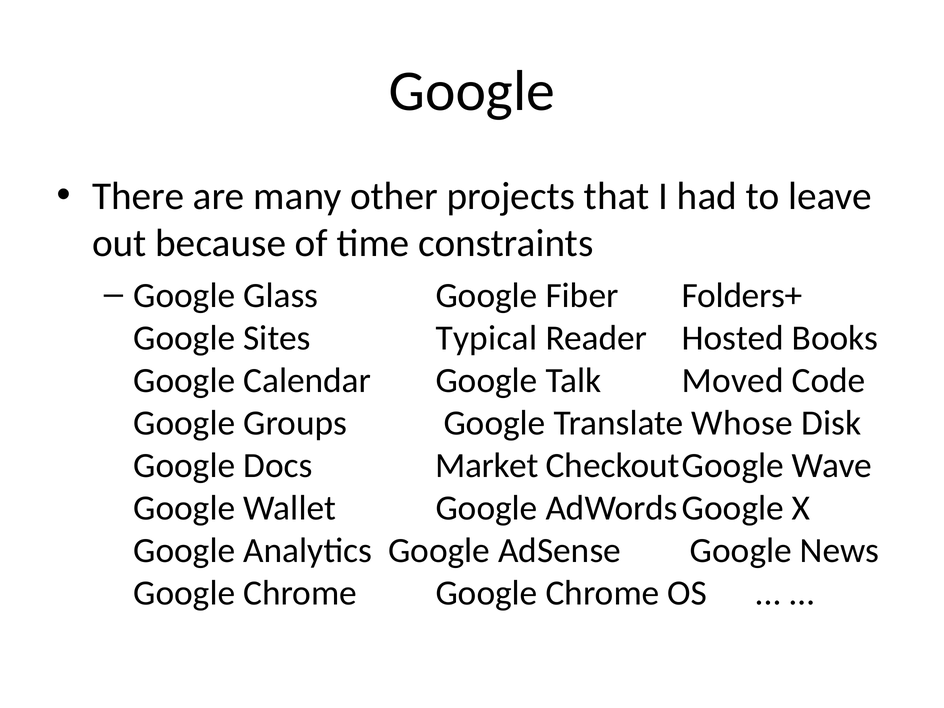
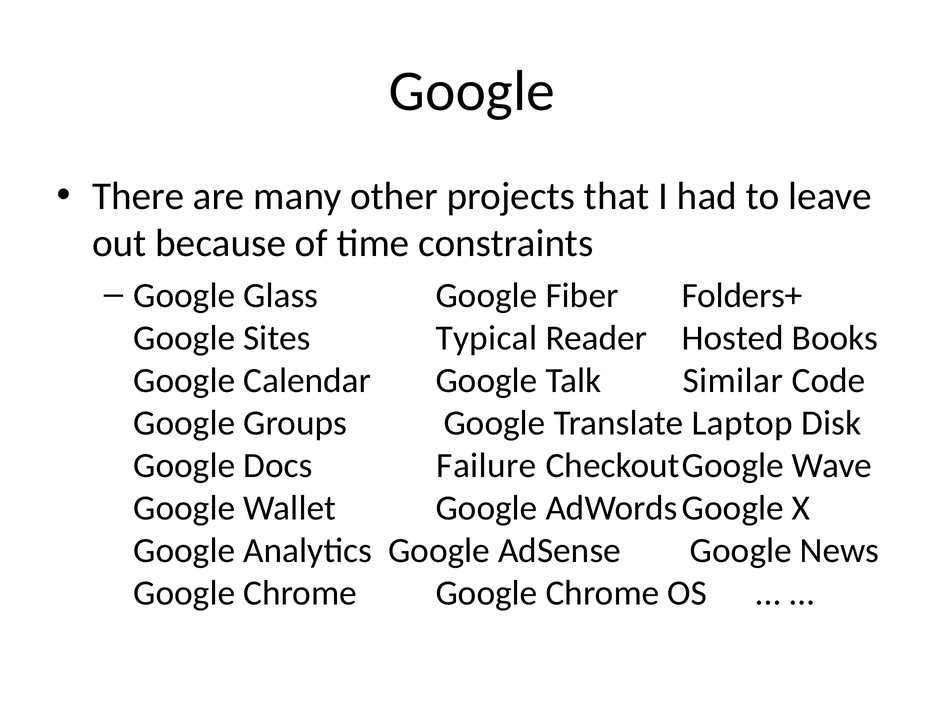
Moved: Moved -> Similar
Whose: Whose -> Laptop
Market: Market -> Failure
